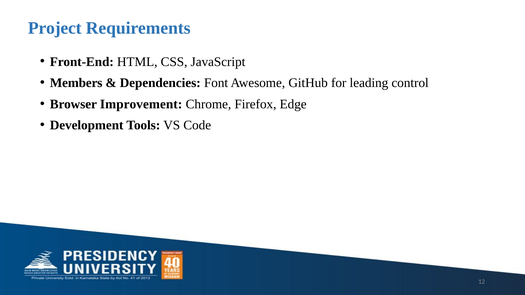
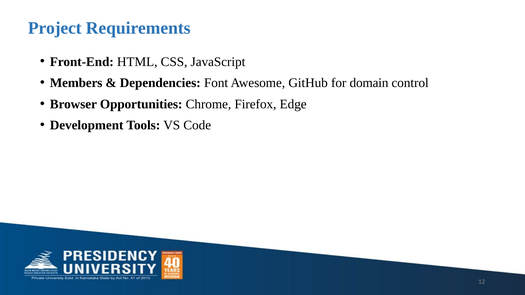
leading: leading -> domain
Improvement: Improvement -> Opportunities
